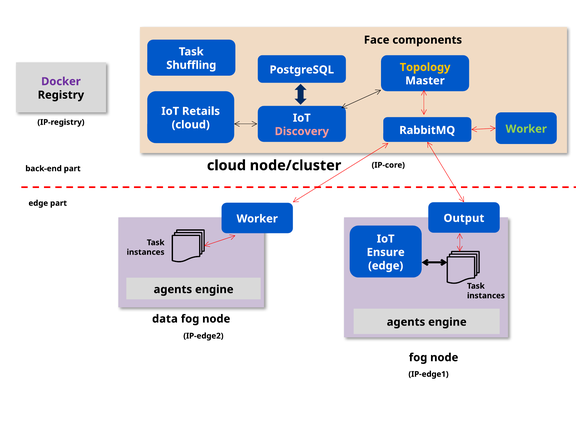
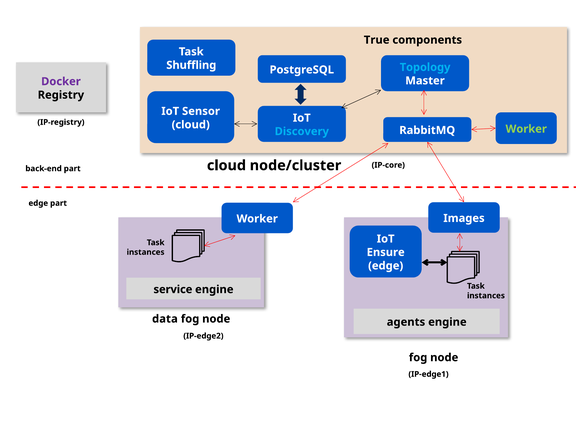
Face: Face -> True
Topology colour: yellow -> light blue
Retails: Retails -> Sensor
Discovery colour: pink -> light blue
Output: Output -> Images
agents at (173, 289): agents -> service
